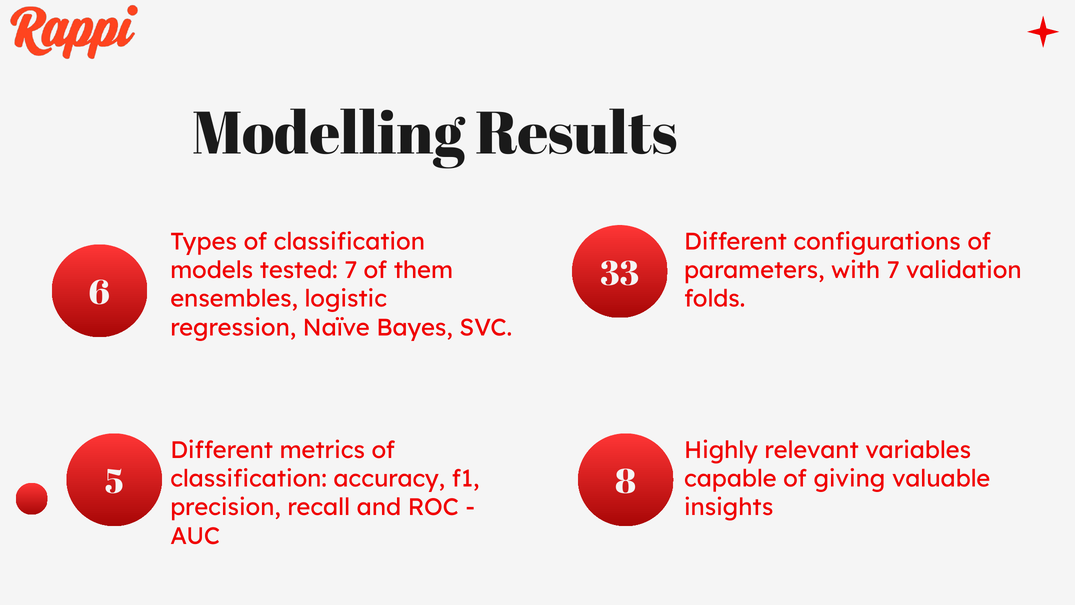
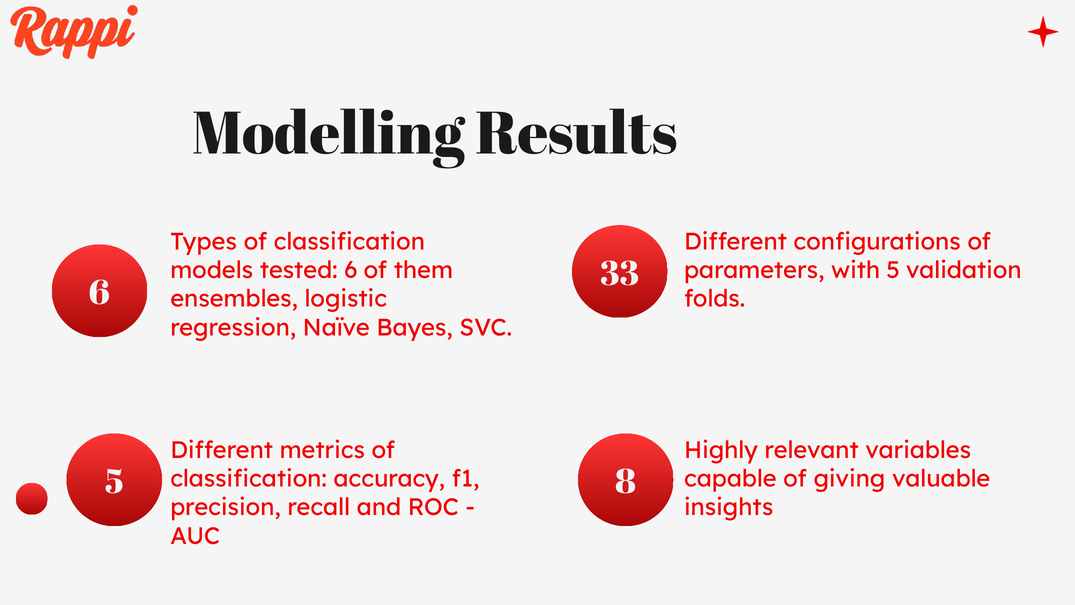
tested 7: 7 -> 6
with 7: 7 -> 5
